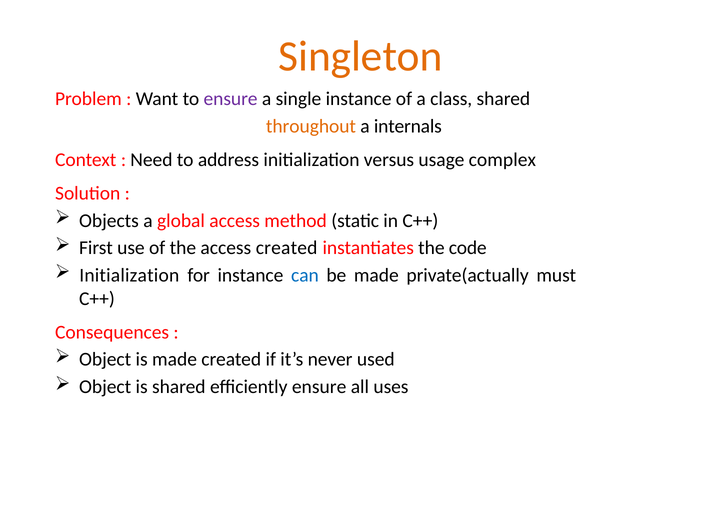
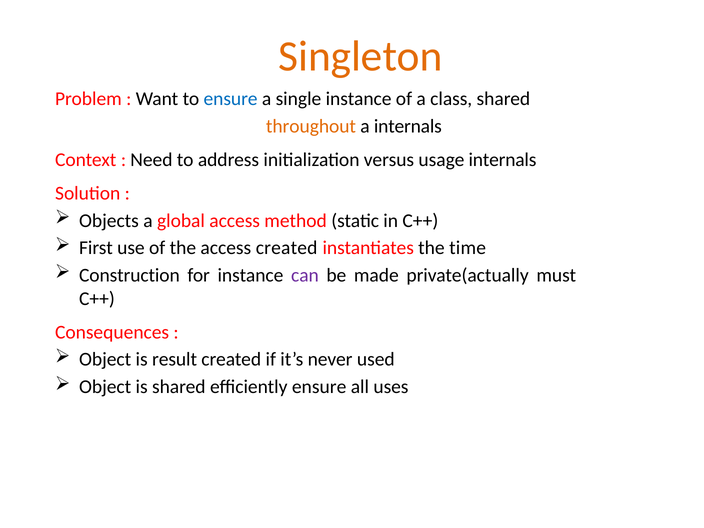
ensure at (231, 99) colour: purple -> blue
usage complex: complex -> internals
code: code -> time
Initialization at (129, 275): Initialization -> Construction
can colour: blue -> purple
is made: made -> result
